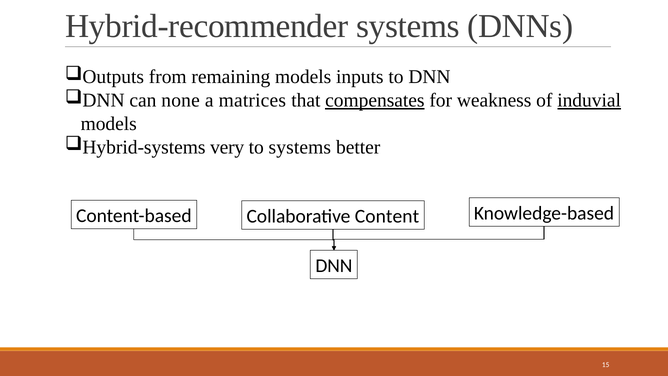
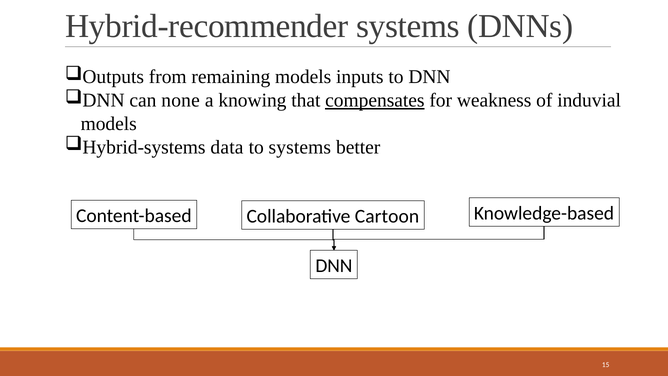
matrices: matrices -> knowing
induvial underline: present -> none
very: very -> data
Content: Content -> Cartoon
